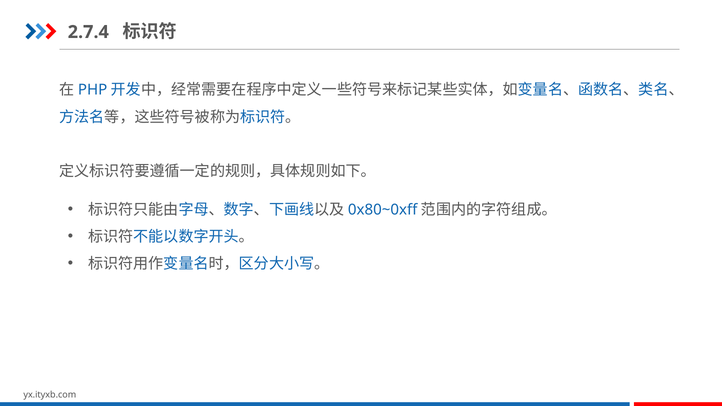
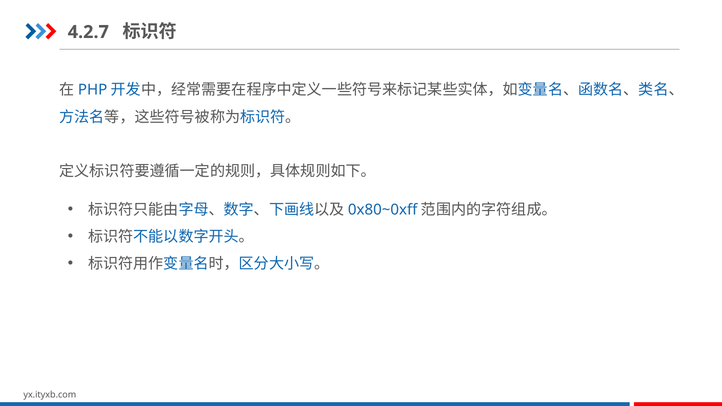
2.7.4: 2.7.4 -> 4.2.7
